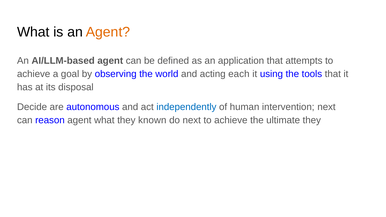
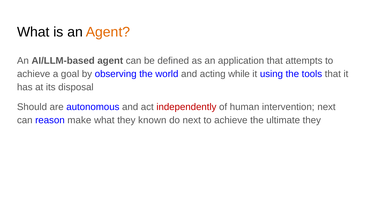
each: each -> while
Decide: Decide -> Should
independently colour: blue -> red
reason agent: agent -> make
